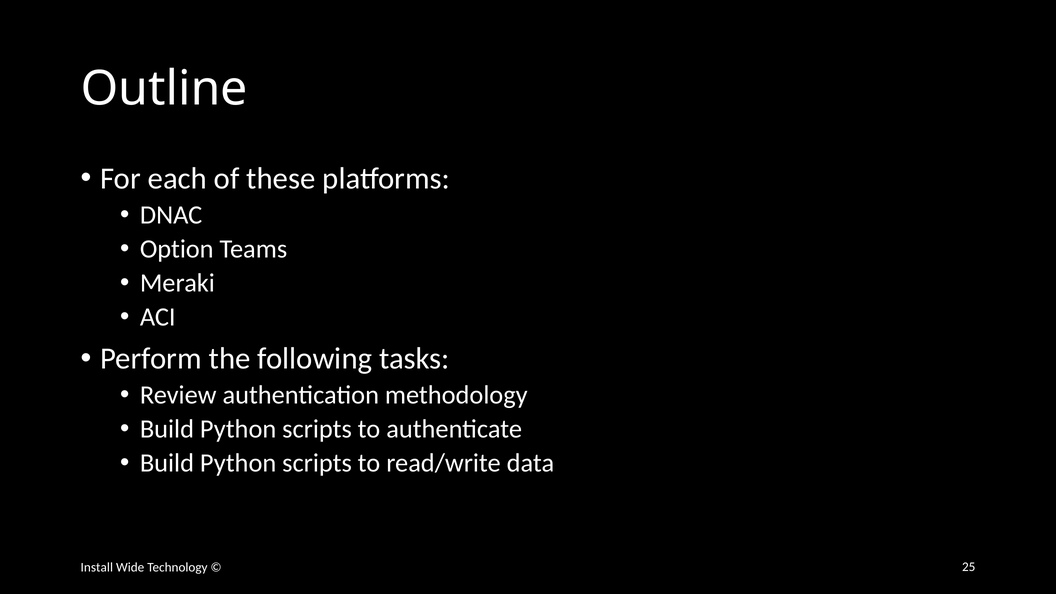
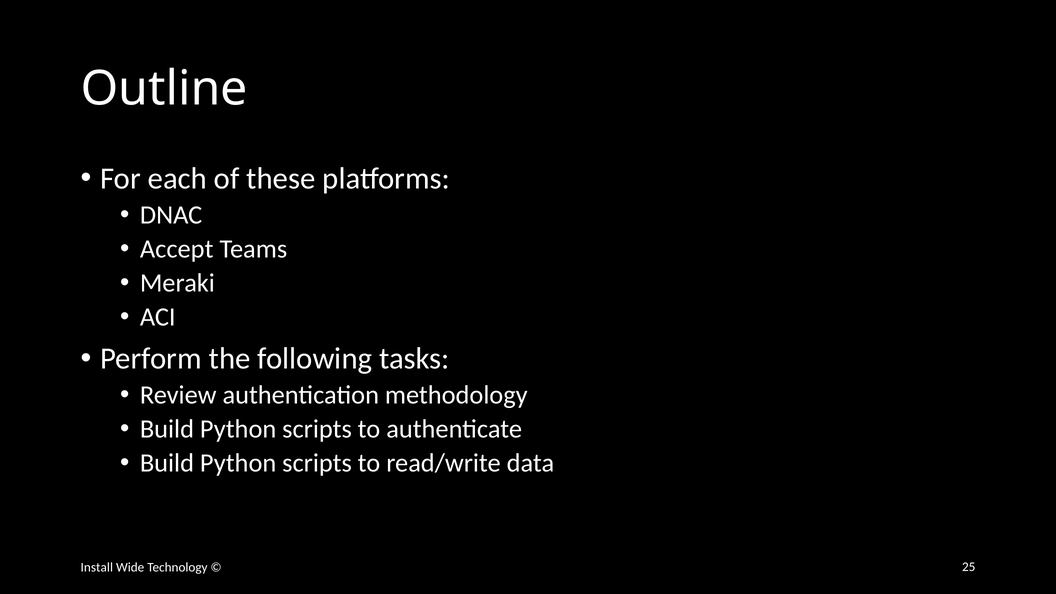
Option: Option -> Accept
